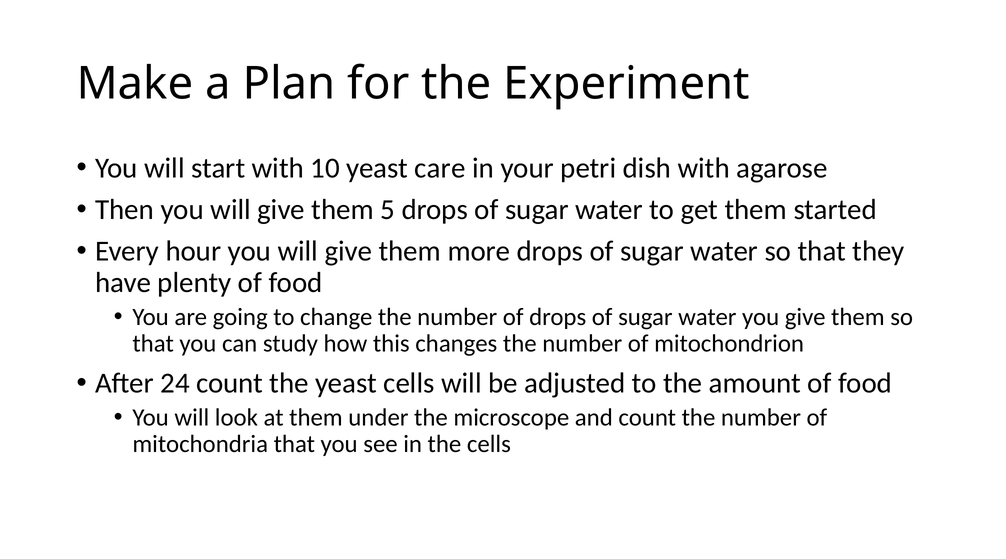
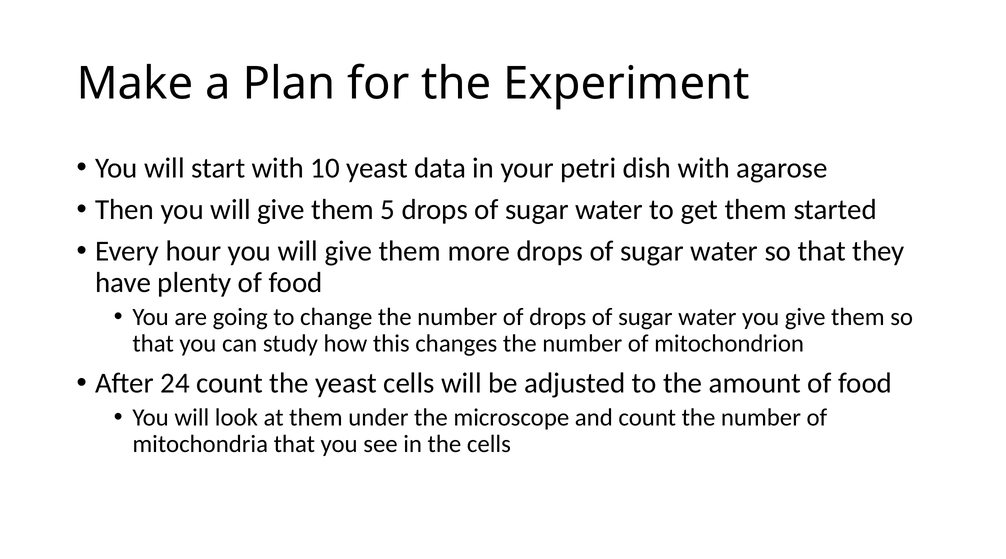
care: care -> data
